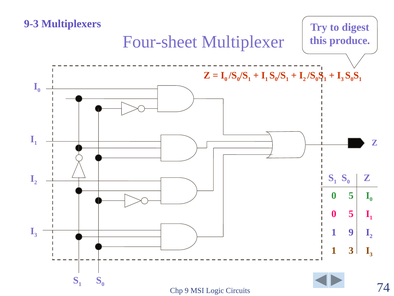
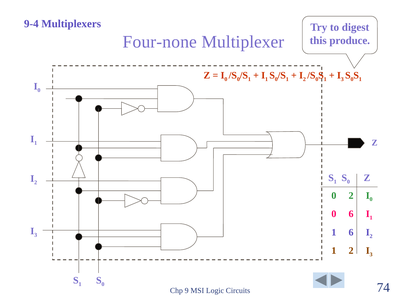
9-3: 9-3 -> 9-4
Four-sheet: Four-sheet -> Four-none
5 at (351, 195): 5 -> 2
5 at (351, 214): 5 -> 6
1 9: 9 -> 6
1 3: 3 -> 2
